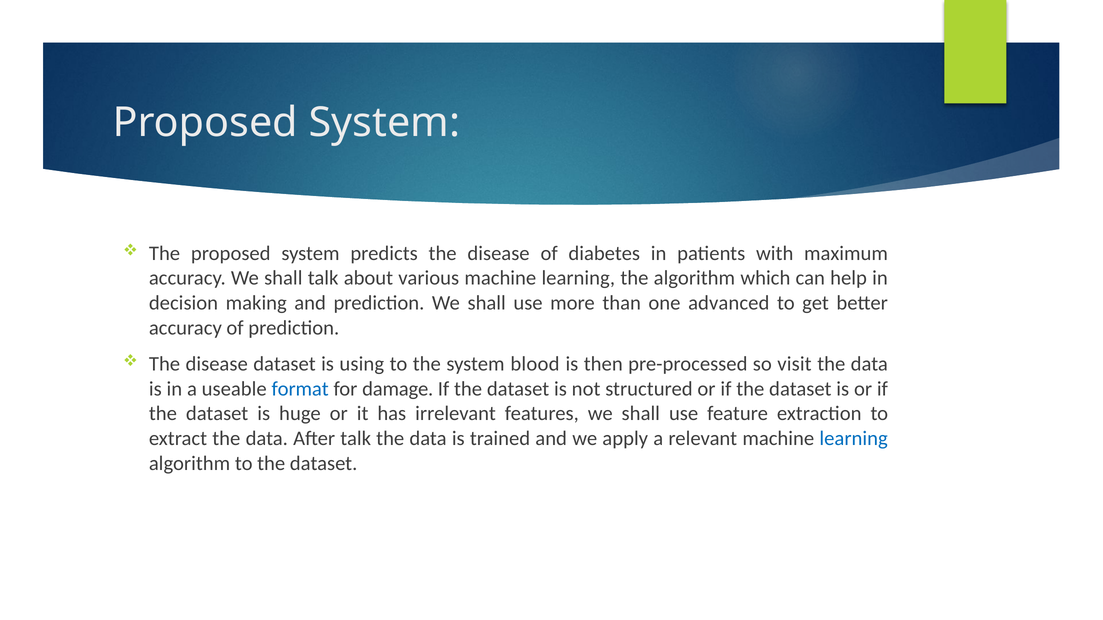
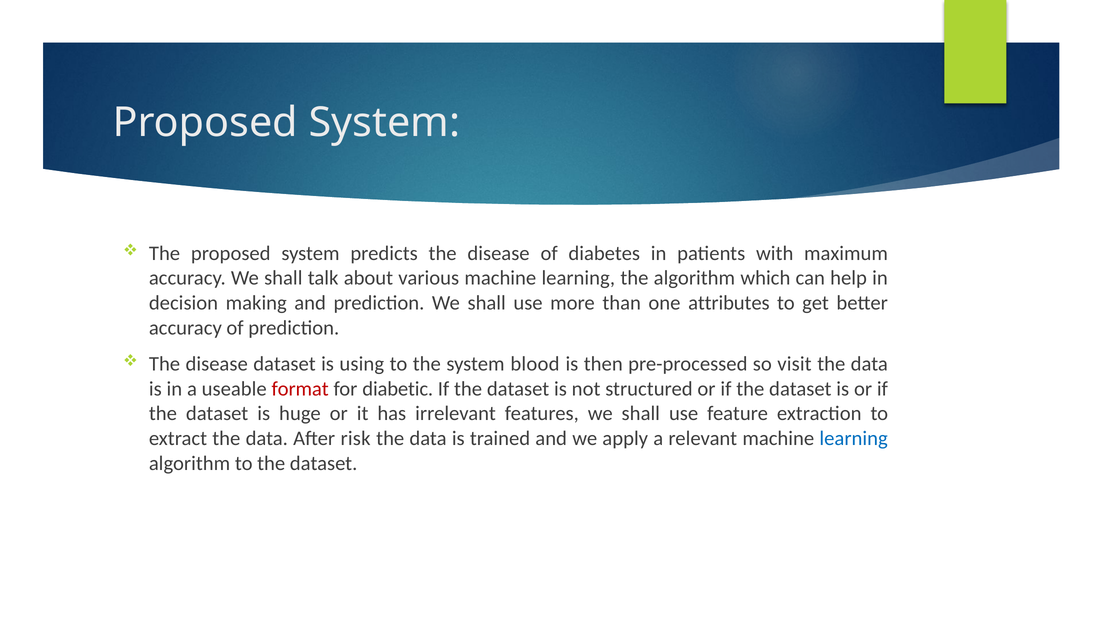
advanced: advanced -> attributes
format colour: blue -> red
damage: damage -> diabetic
After talk: talk -> risk
